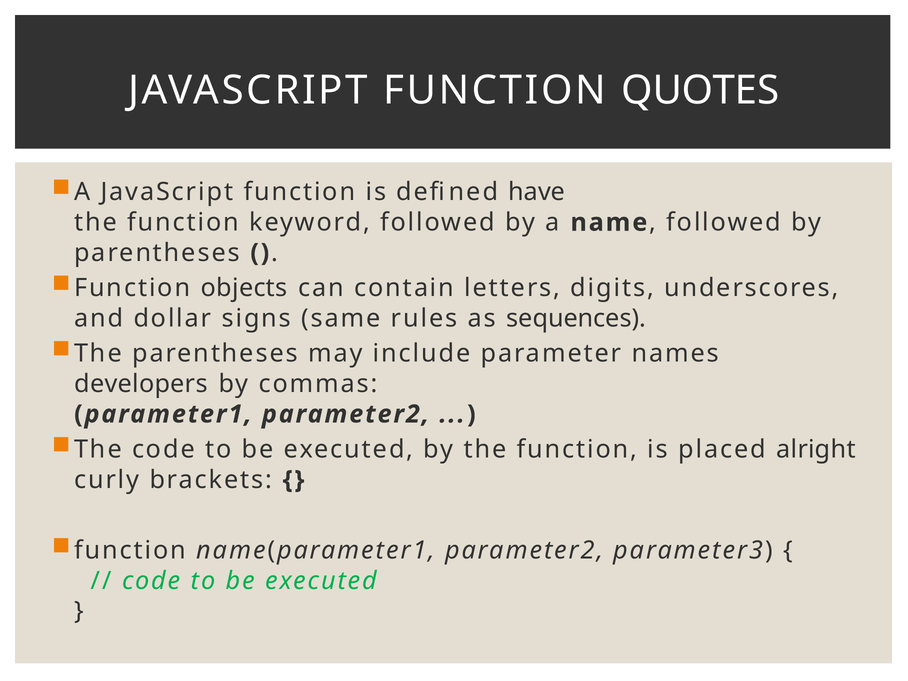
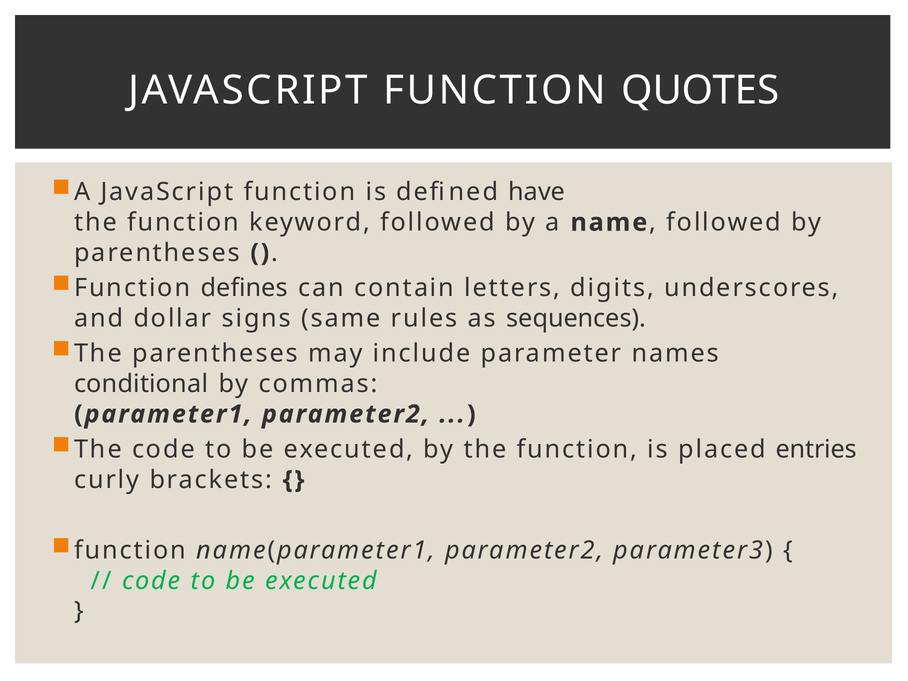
objects: objects -> defines
developers: developers -> conditional
alright: alright -> entries
